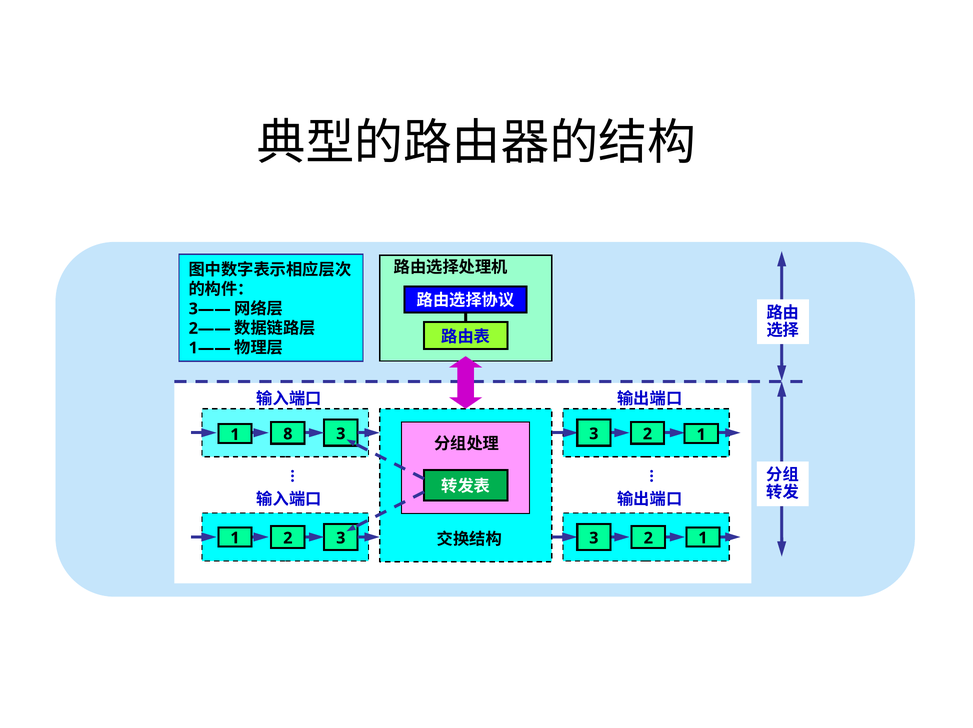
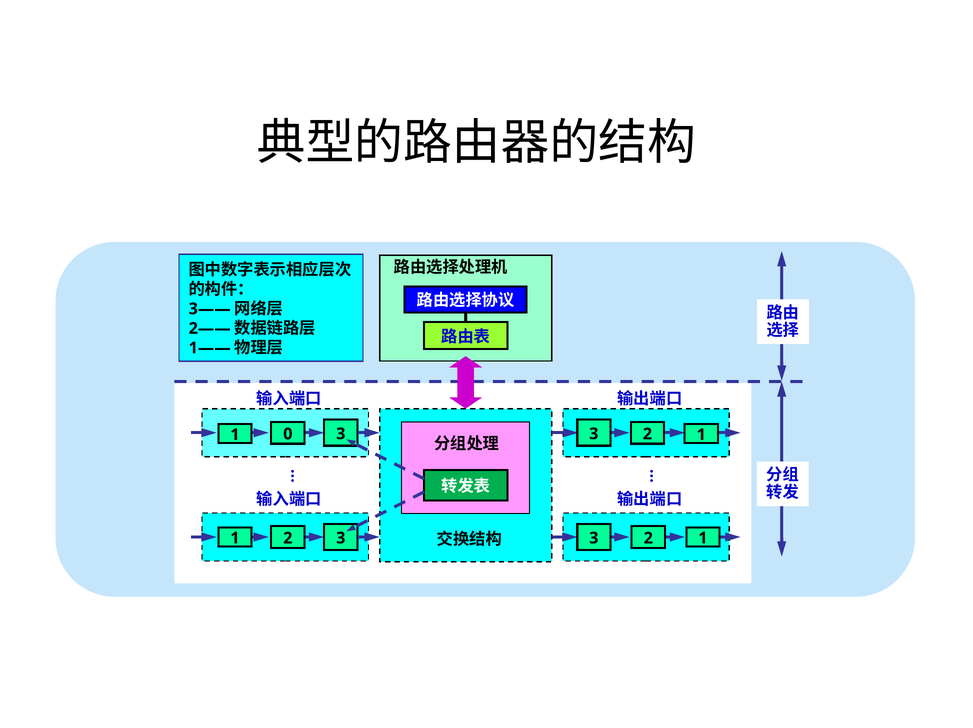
8: 8 -> 0
